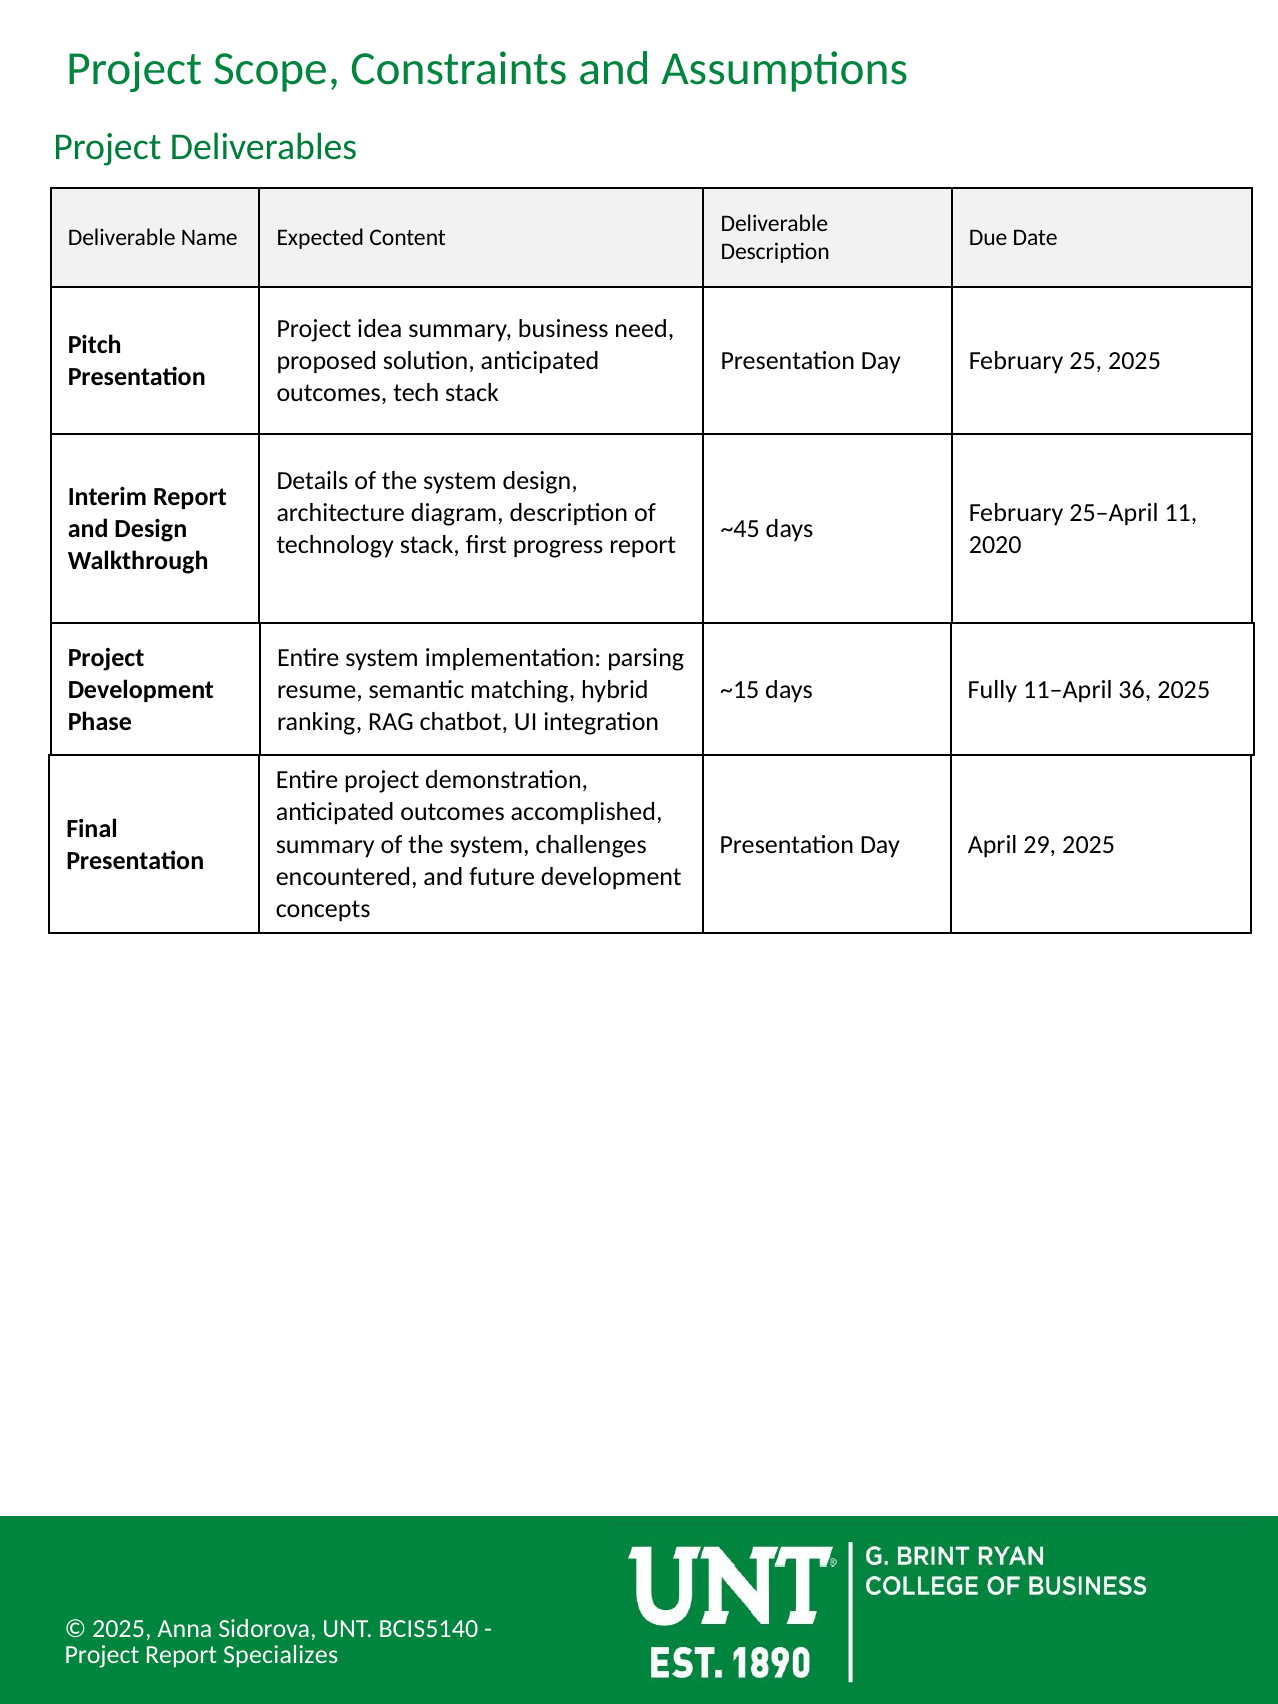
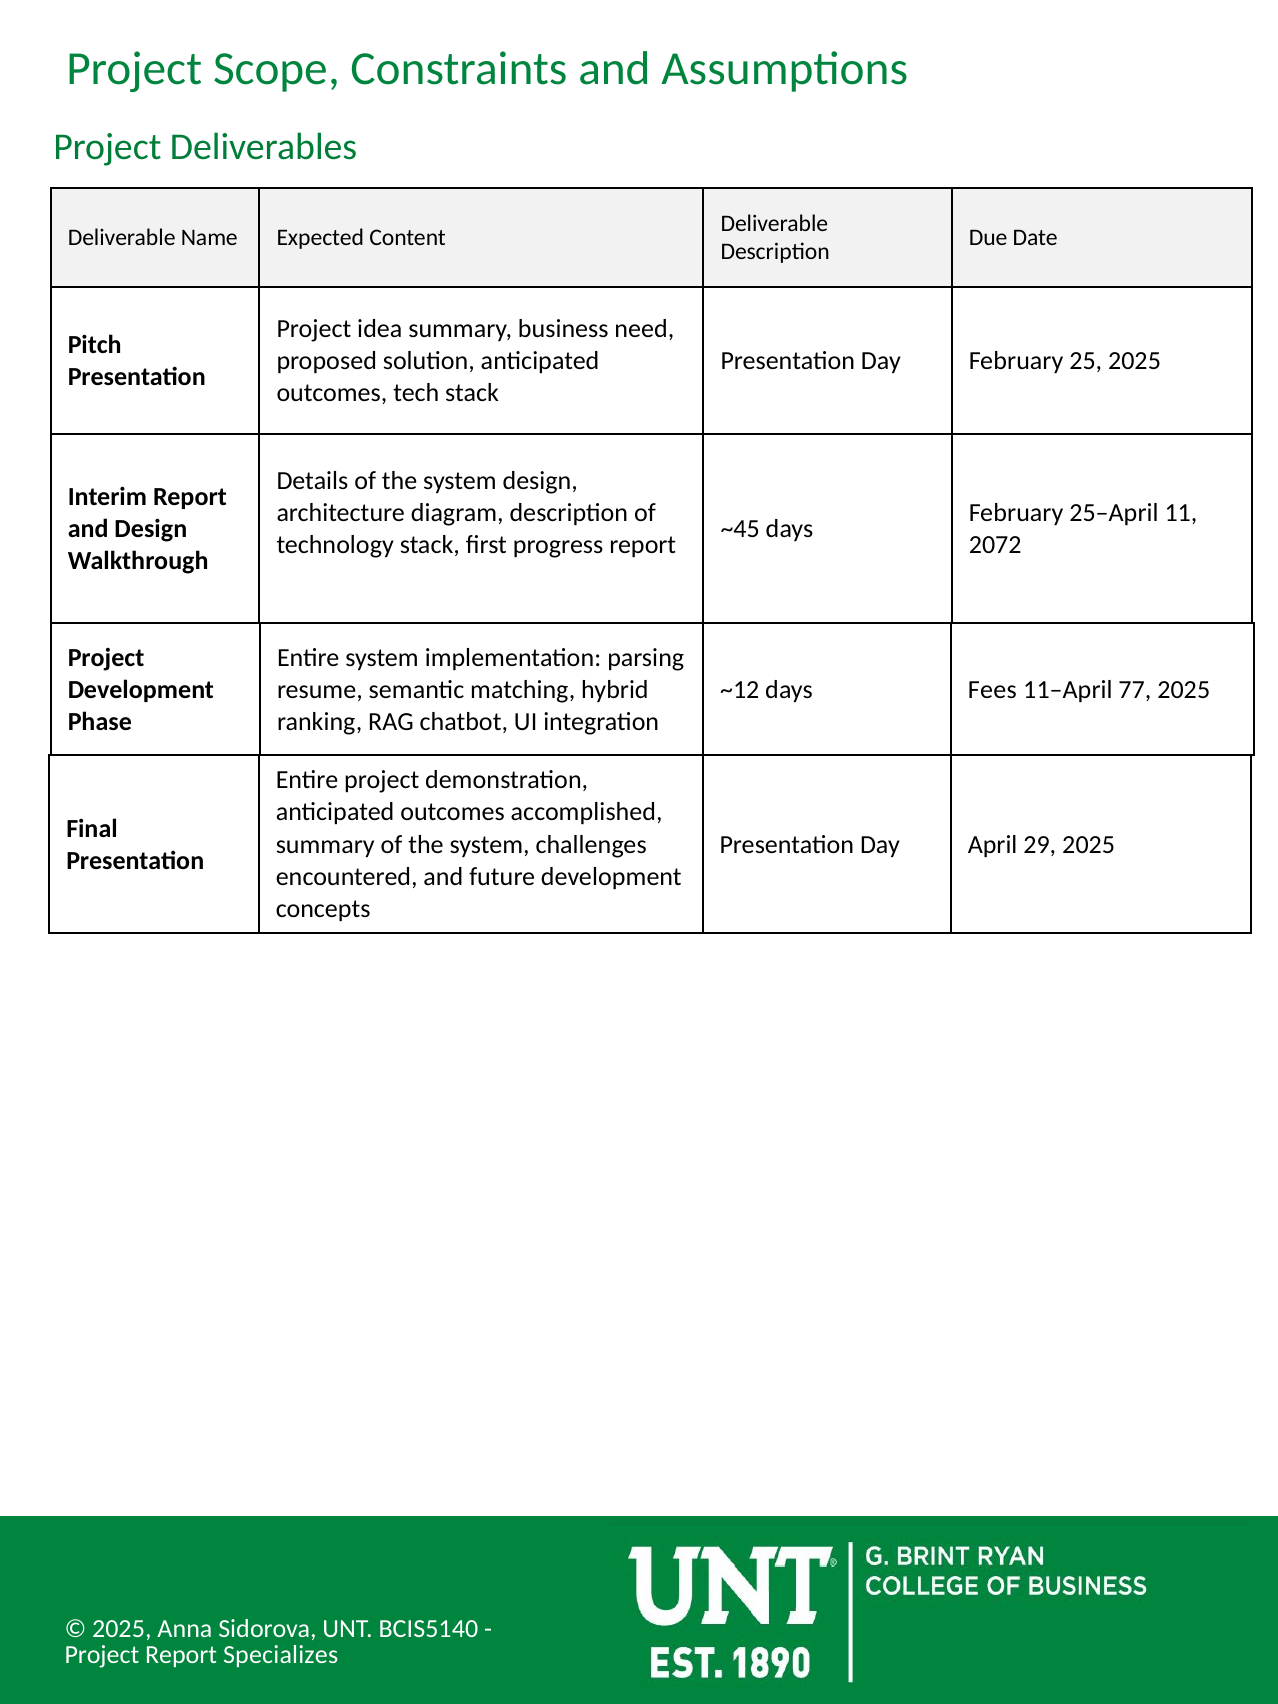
2020: 2020 -> 2072
~15: ~15 -> ~12
Fully: Fully -> Fees
36: 36 -> 77
